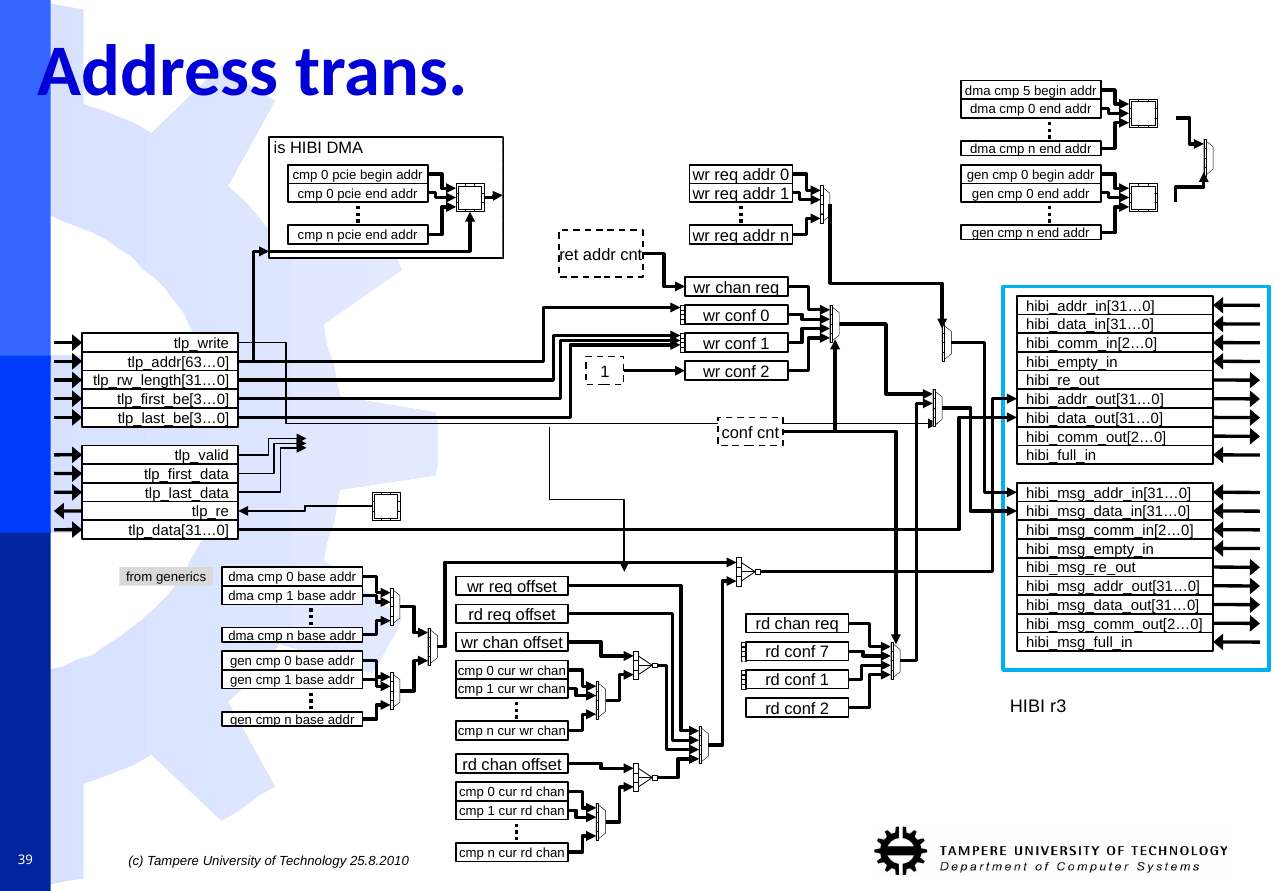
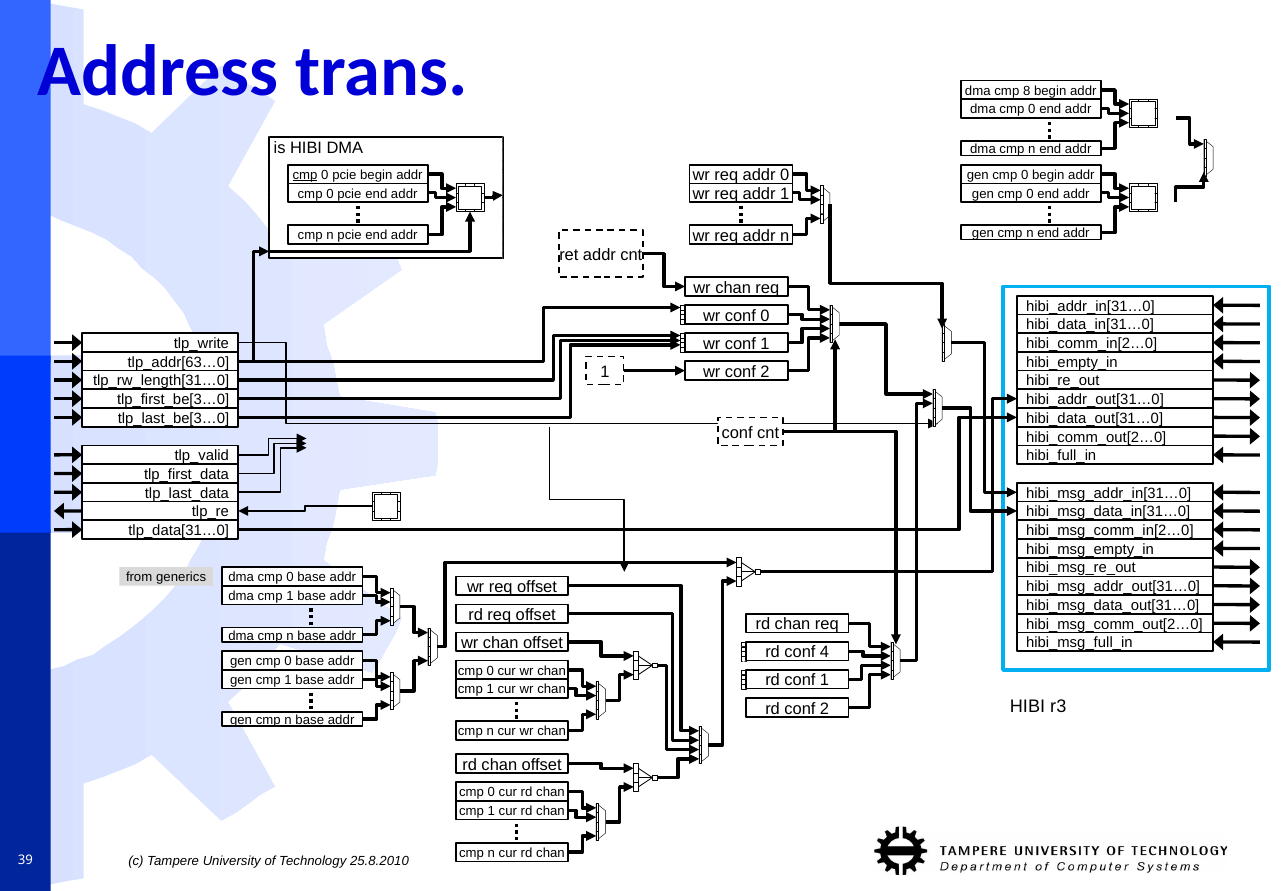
5: 5 -> 8
cmp at (305, 175) underline: none -> present
7: 7 -> 4
